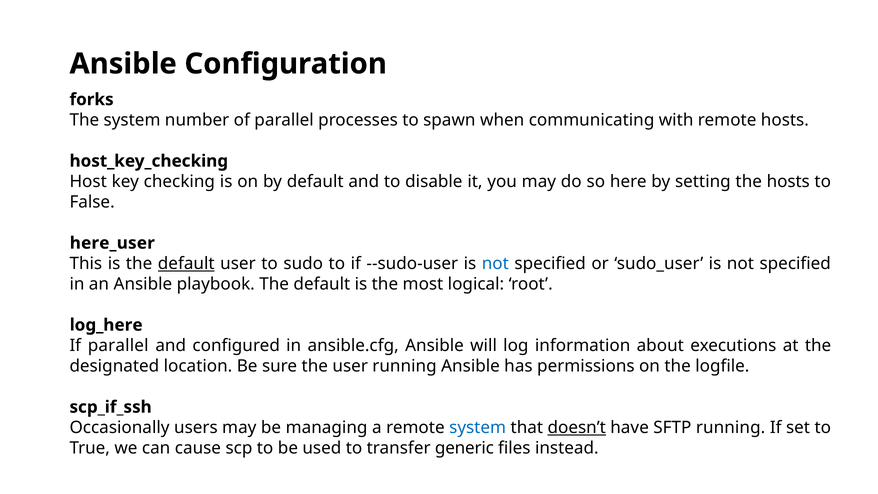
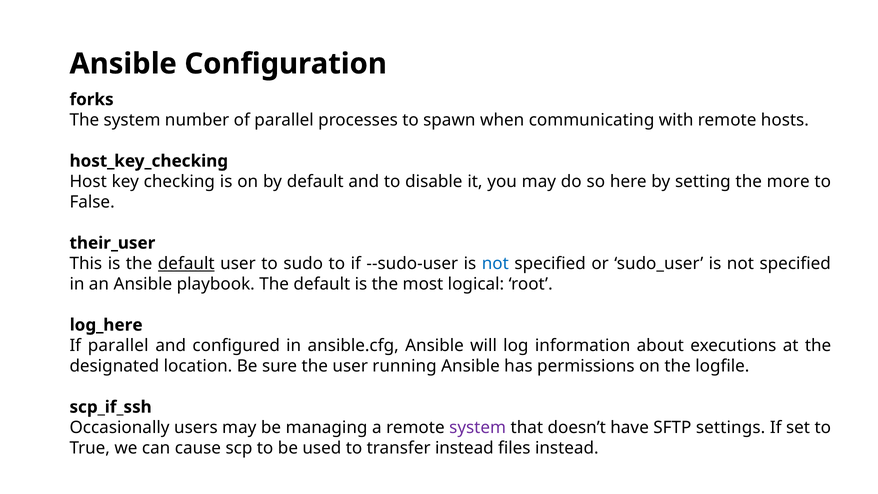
the hosts: hosts -> more
here_user: here_user -> their_user
system at (478, 427) colour: blue -> purple
doesn’t underline: present -> none
SFTP running: running -> settings
transfer generic: generic -> instead
